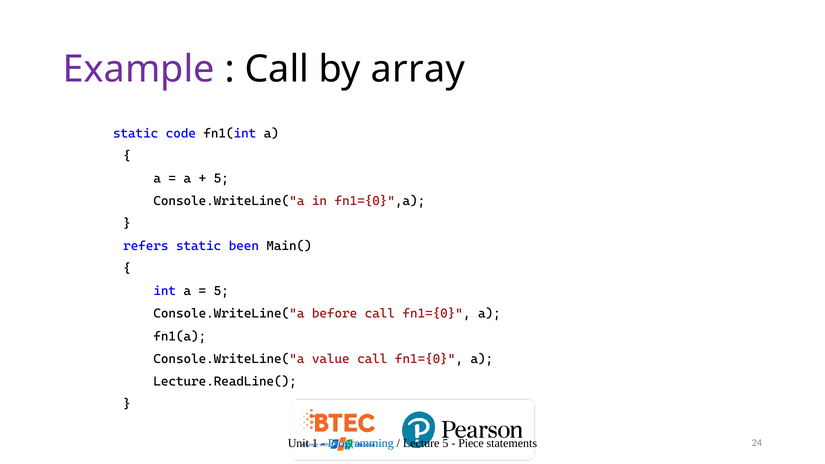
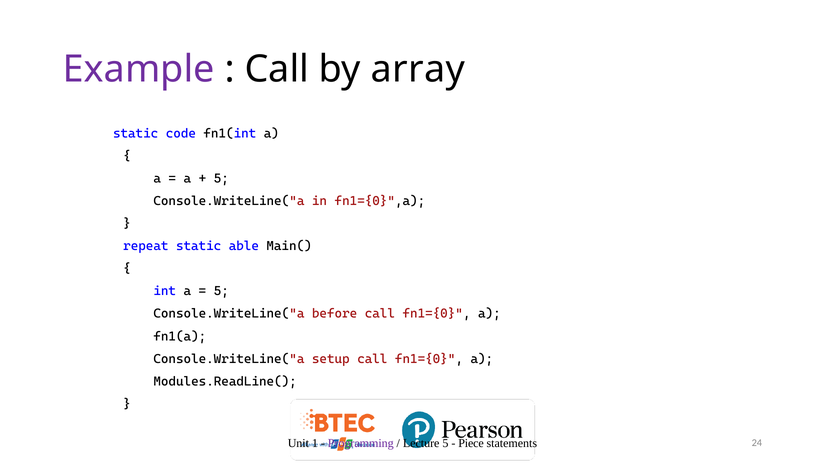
refers: refers -> repeat
been: been -> able
value: value -> setup
Lecture.ReadLine(: Lecture.ReadLine( -> Modules.ReadLine(
Programming colour: blue -> purple
